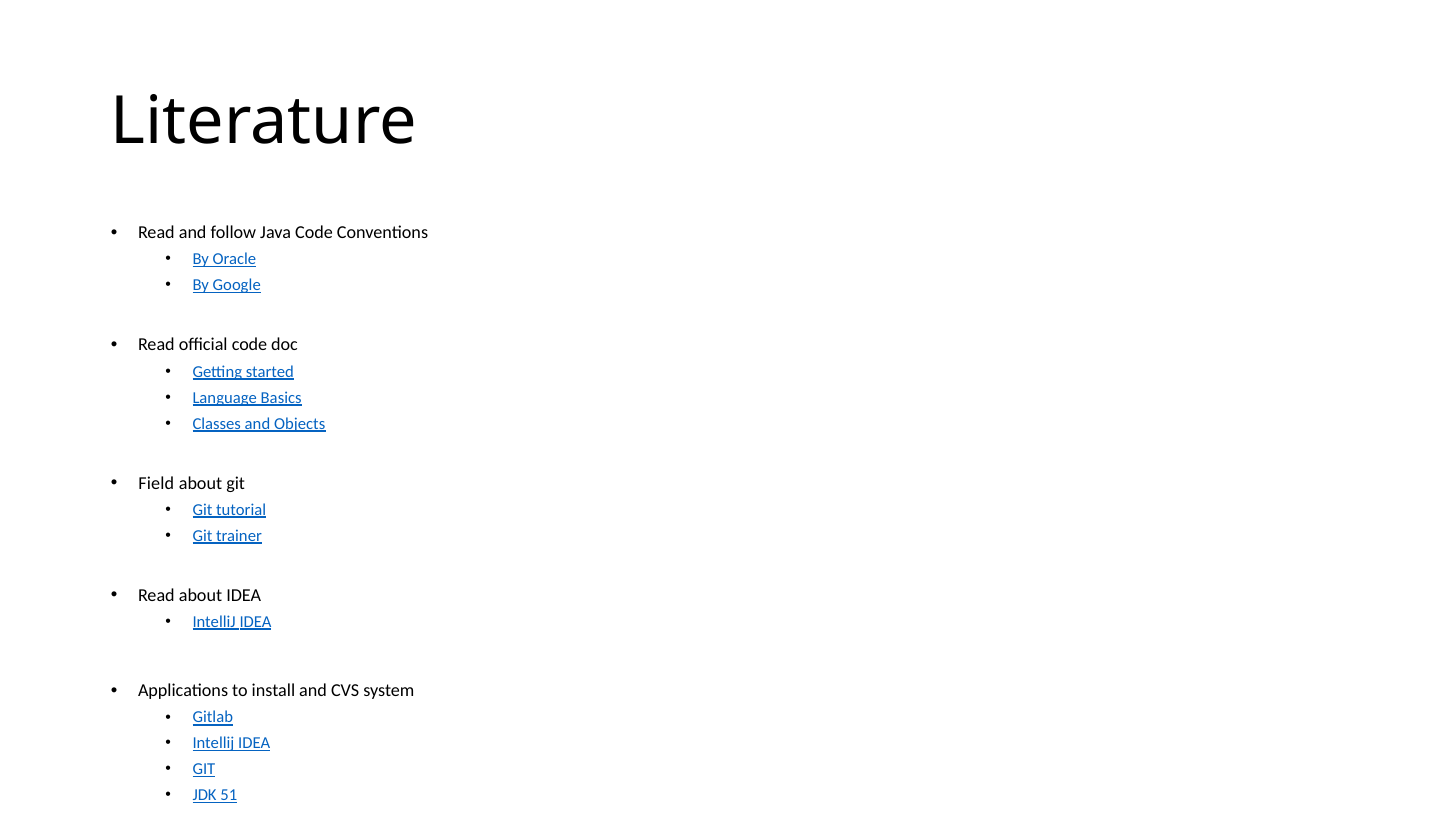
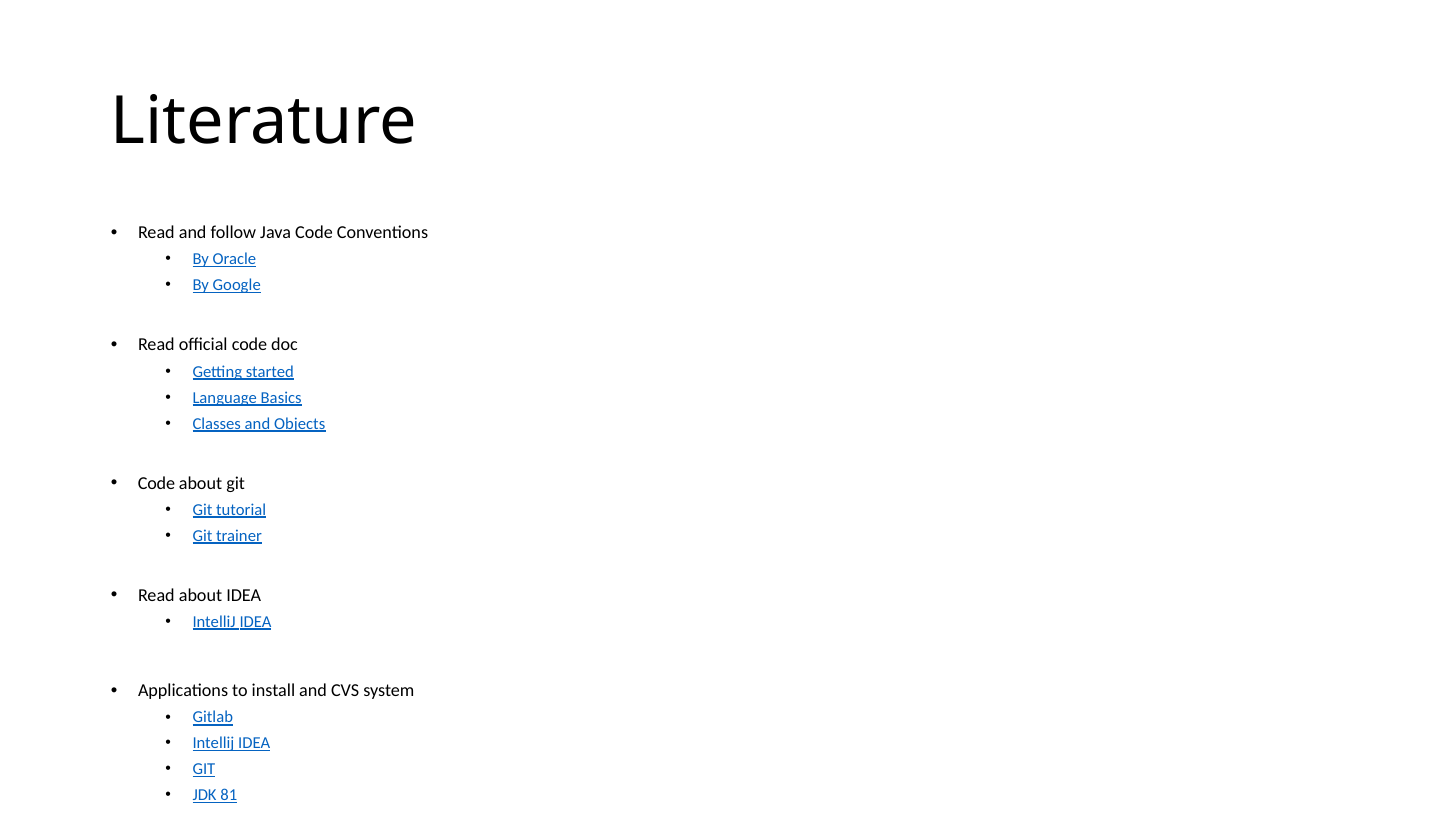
Field at (156, 483): Field -> Code
51: 51 -> 81
